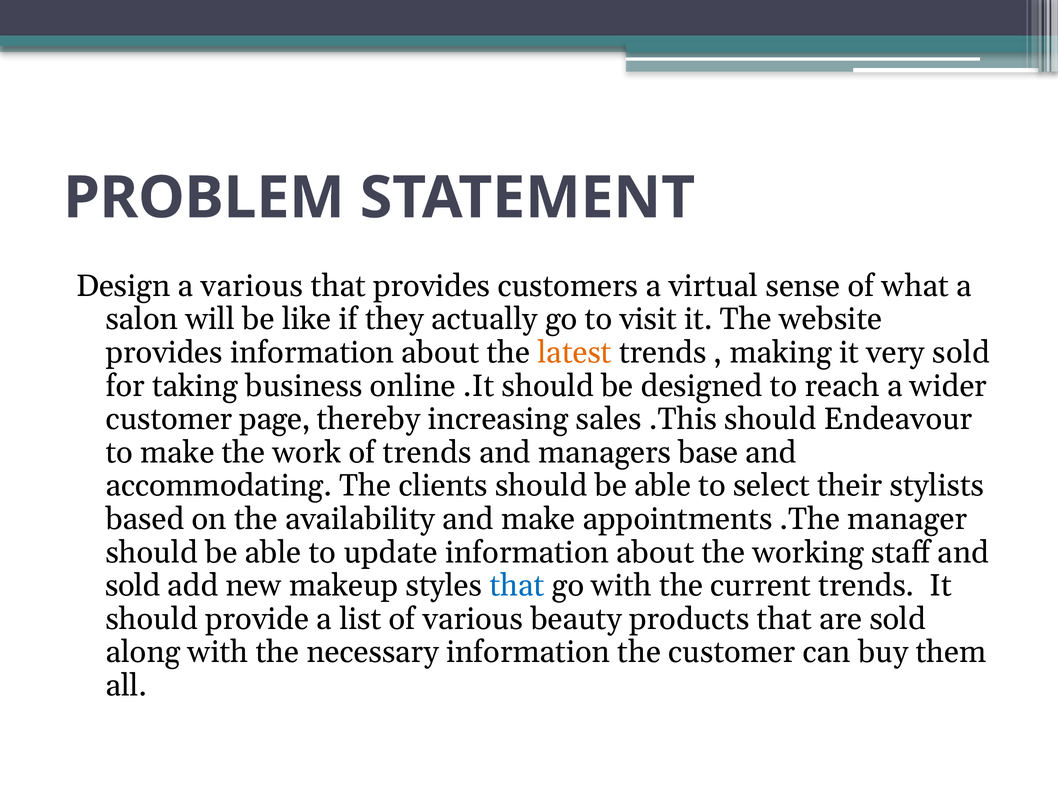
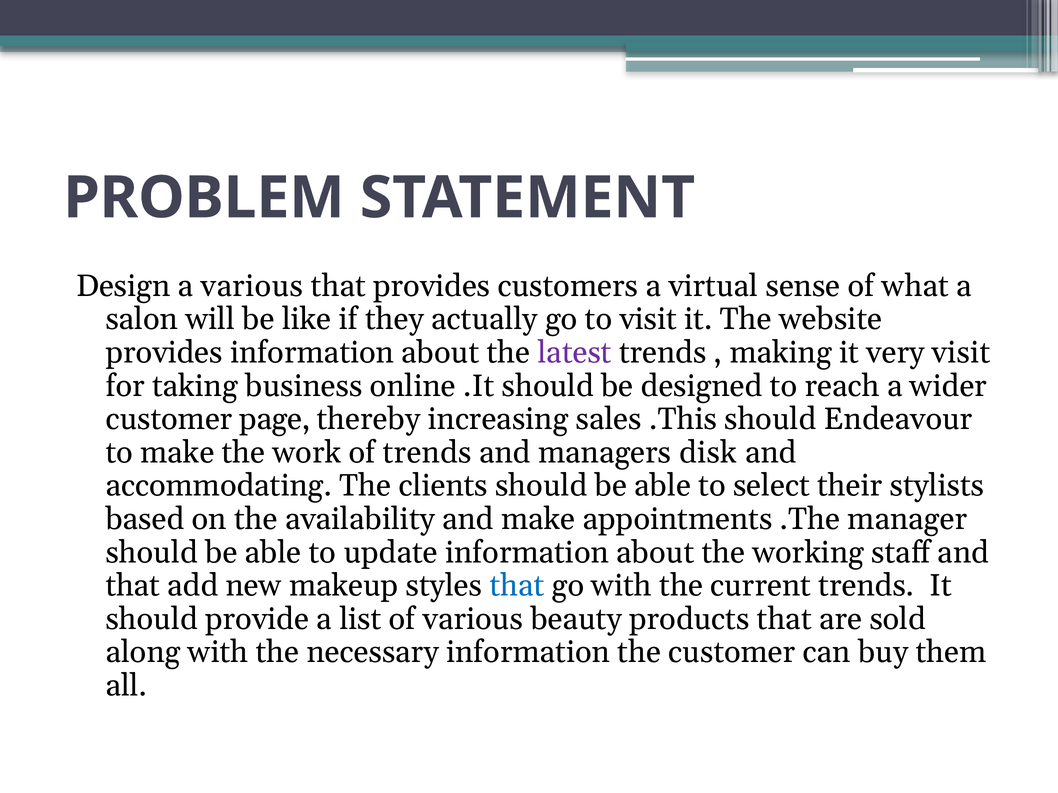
latest colour: orange -> purple
very sold: sold -> visit
base: base -> disk
sold at (133, 586): sold -> that
